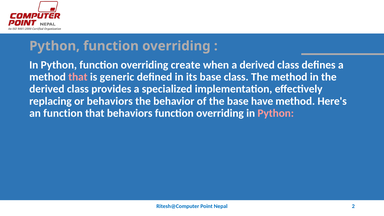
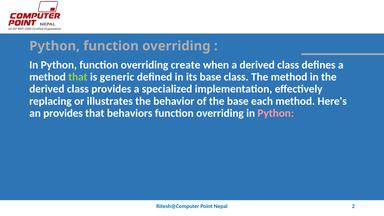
that at (78, 77) colour: pink -> light green
or behaviors: behaviors -> illustrates
have: have -> each
an function: function -> provides
